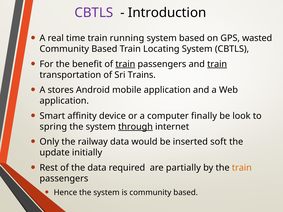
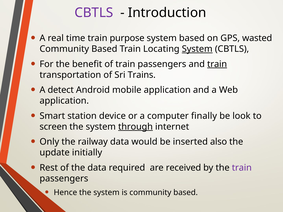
running: running -> purpose
System at (197, 49) underline: none -> present
train at (125, 64) underline: present -> none
stores: stores -> detect
affinity: affinity -> station
spring: spring -> screen
soft: soft -> also
partially: partially -> received
train at (242, 168) colour: orange -> purple
